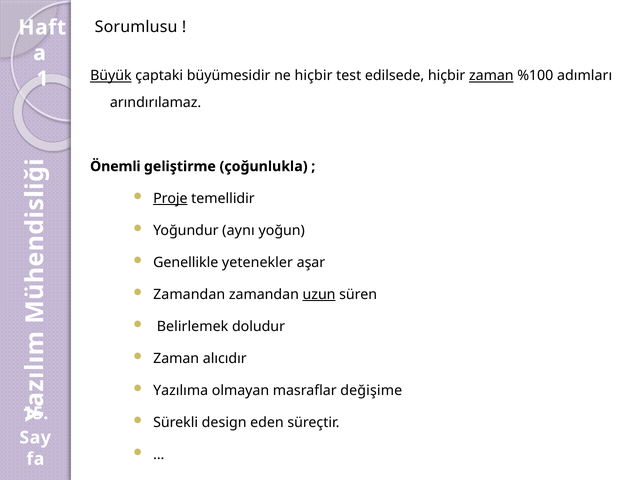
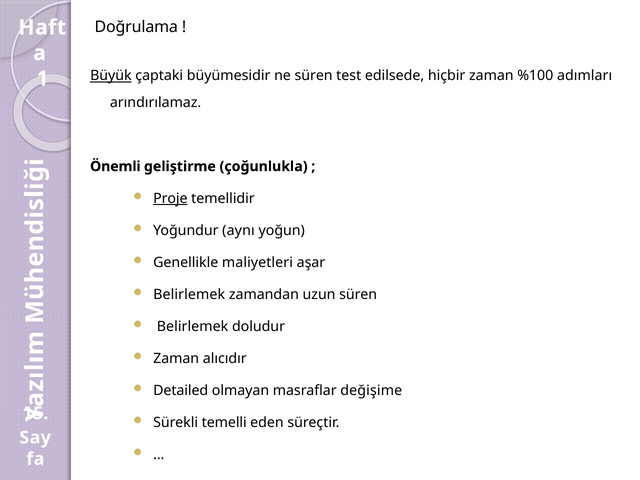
Sorumlusu: Sorumlusu -> Doğrulama
ne hiçbir: hiçbir -> süren
zaman at (491, 76) underline: present -> none
yetenekler: yetenekler -> maliyetleri
Zamandan at (189, 294): Zamandan -> Belirlemek
uzun underline: present -> none
Yazılıma: Yazılıma -> Detailed
design: design -> temelli
